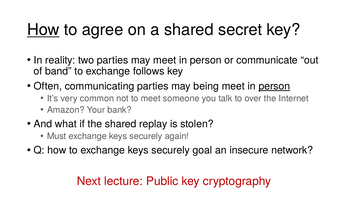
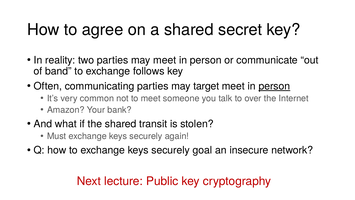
How at (43, 30) underline: present -> none
being: being -> target
replay: replay -> transit
